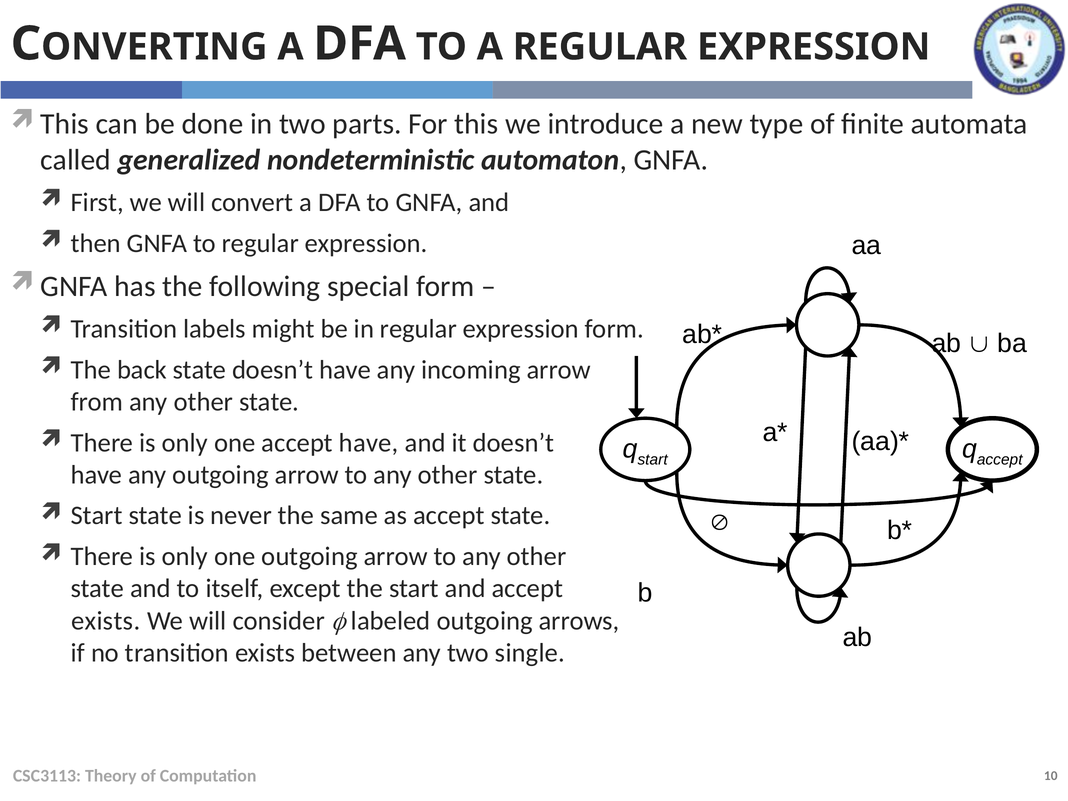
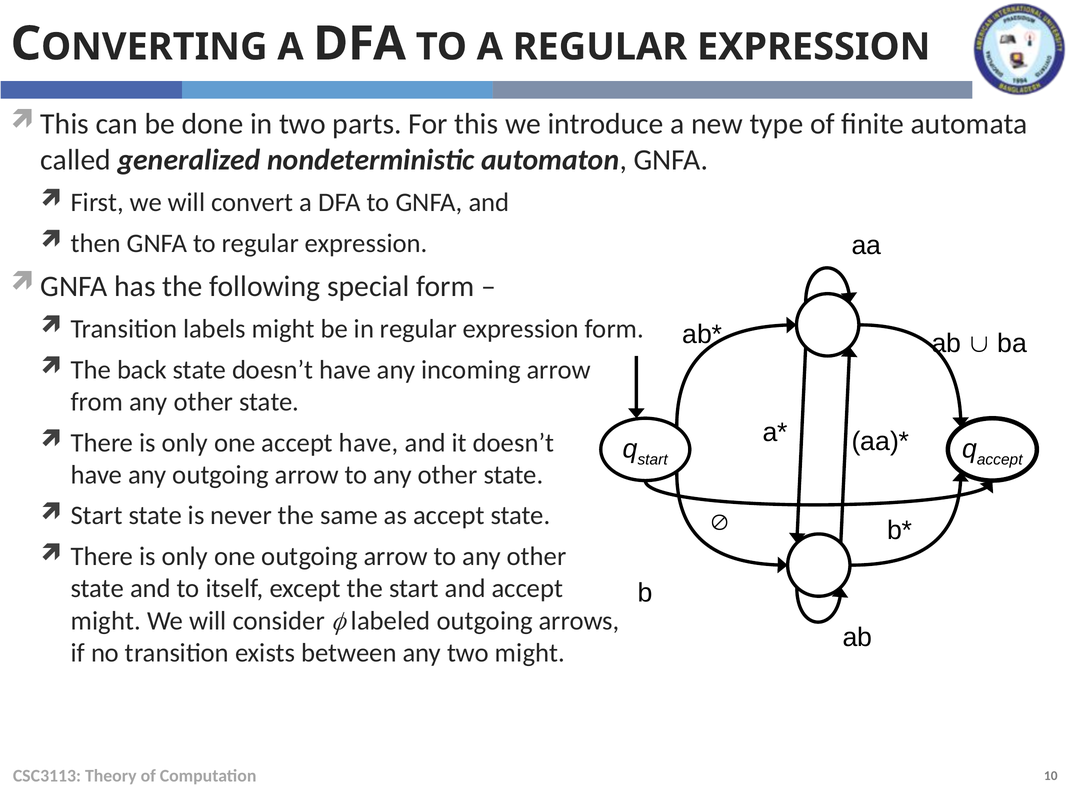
exists at (106, 621): exists -> might
two single: single -> might
